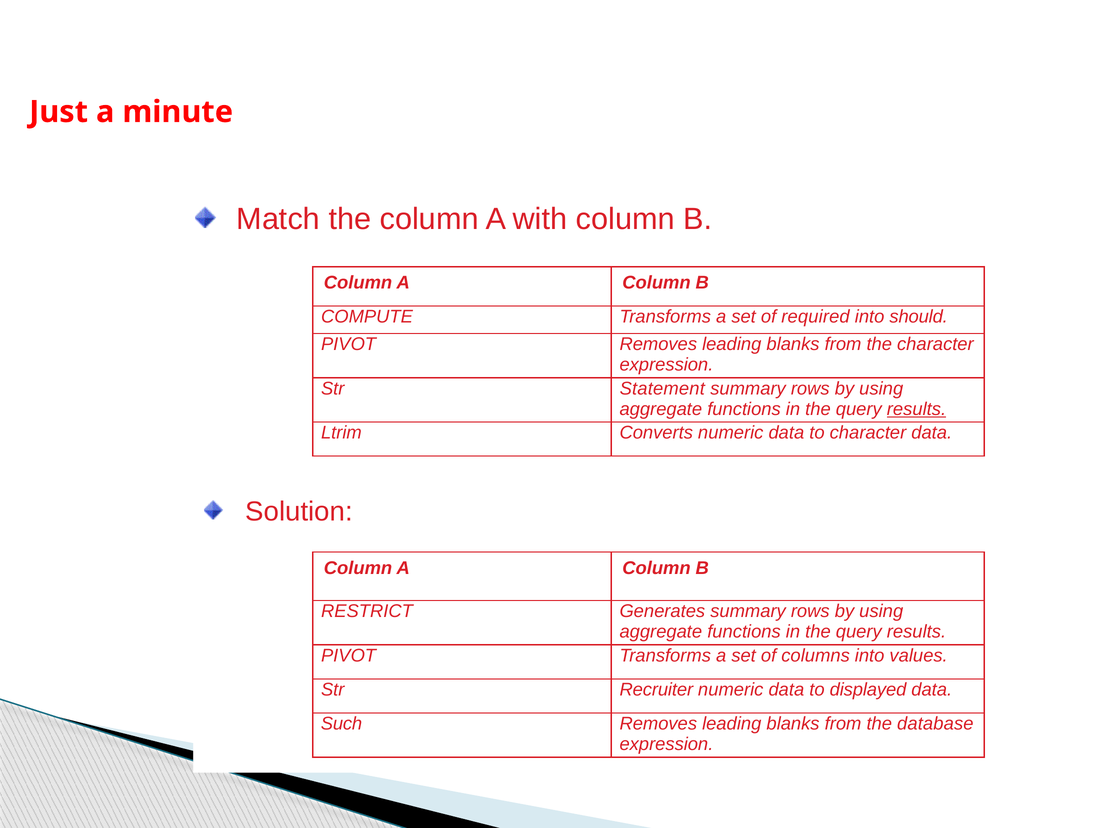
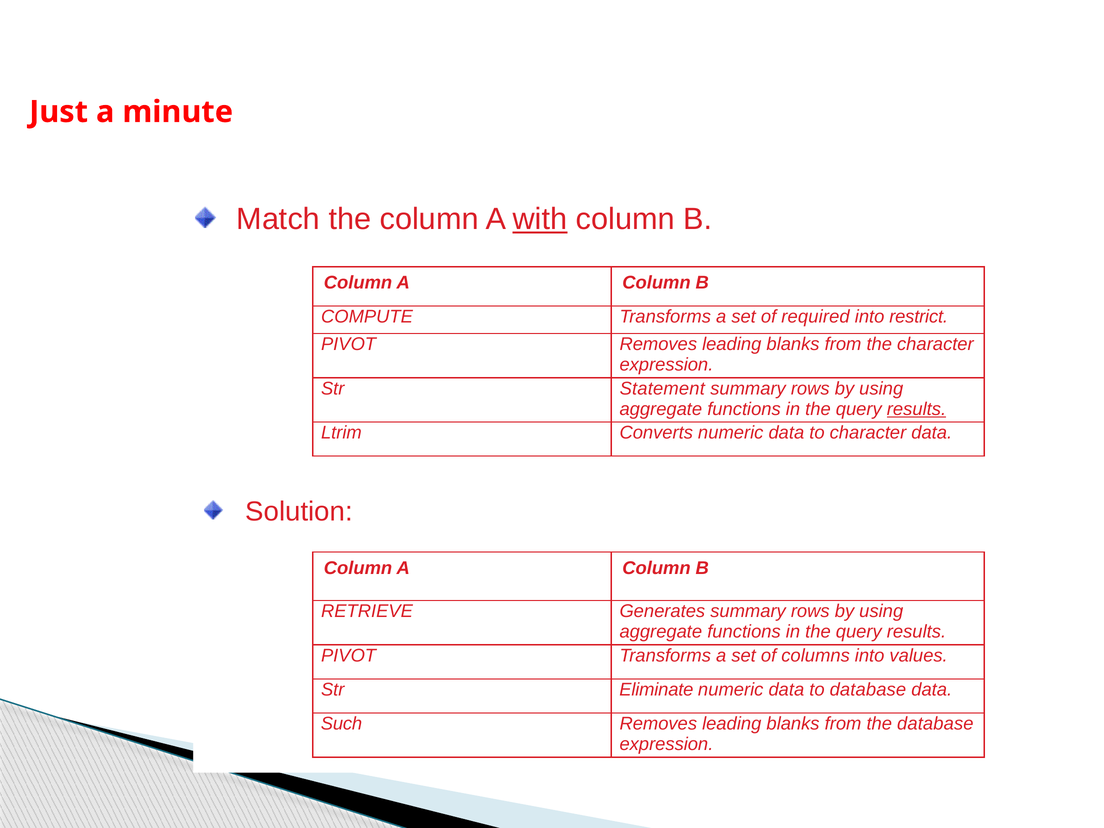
with underline: none -> present
should: should -> restrict
RESTRICT: RESTRICT -> RETRIEVE
Recruiter: Recruiter -> Eliminate
to displayed: displayed -> database
